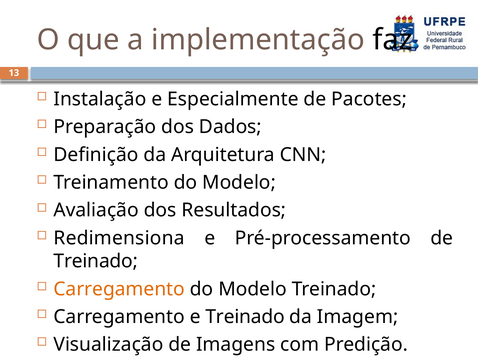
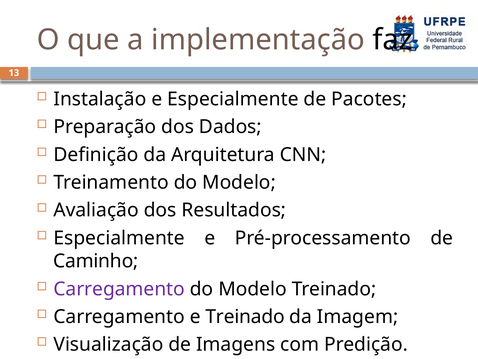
Redimensiona at (119, 238): Redimensiona -> Especialmente
Treinado at (96, 261): Treinado -> Caminho
Carregamento at (119, 289) colour: orange -> purple
